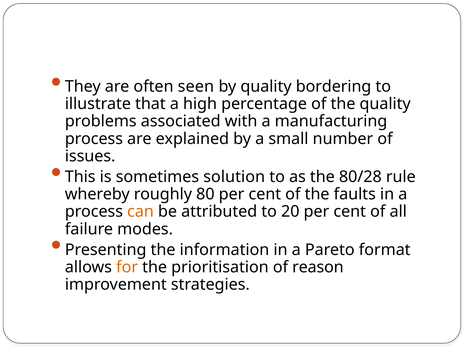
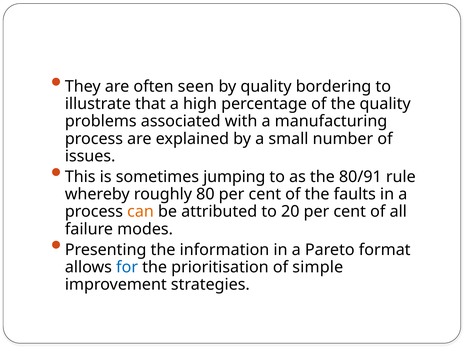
solution: solution -> jumping
80/28: 80/28 -> 80/91
for colour: orange -> blue
reason: reason -> simple
